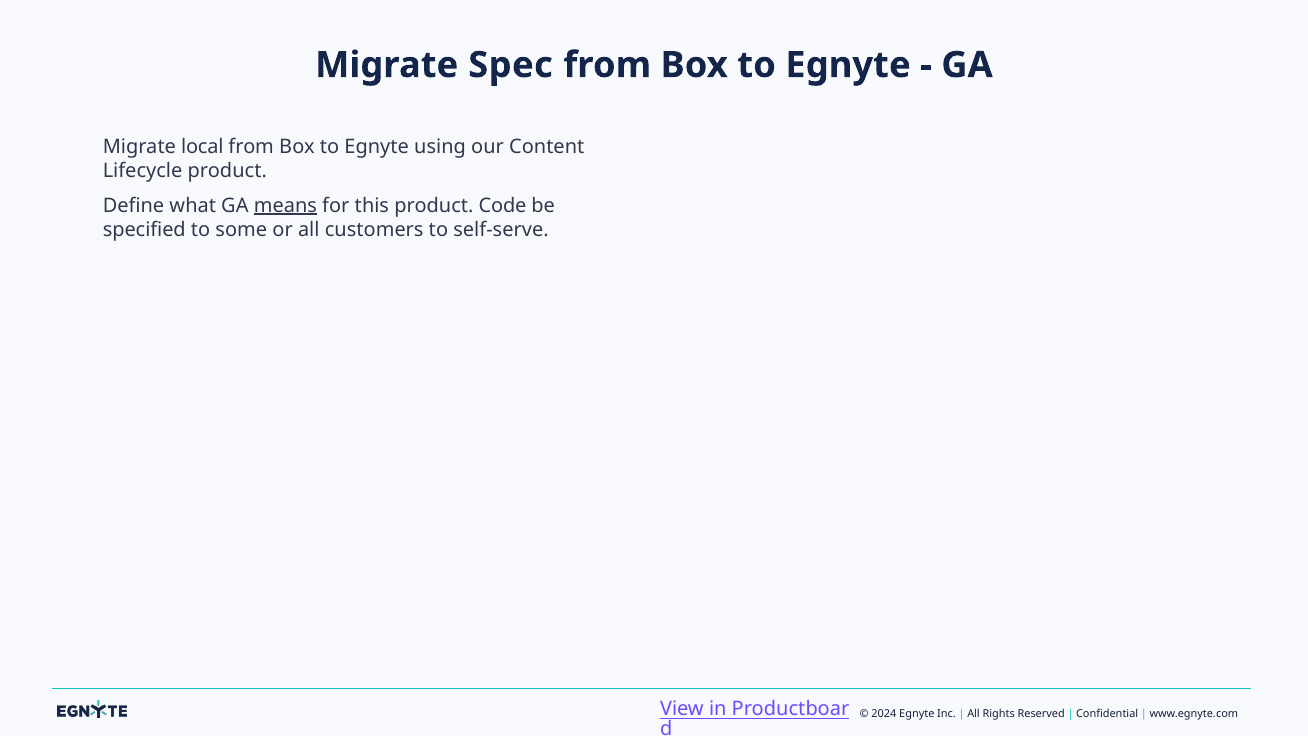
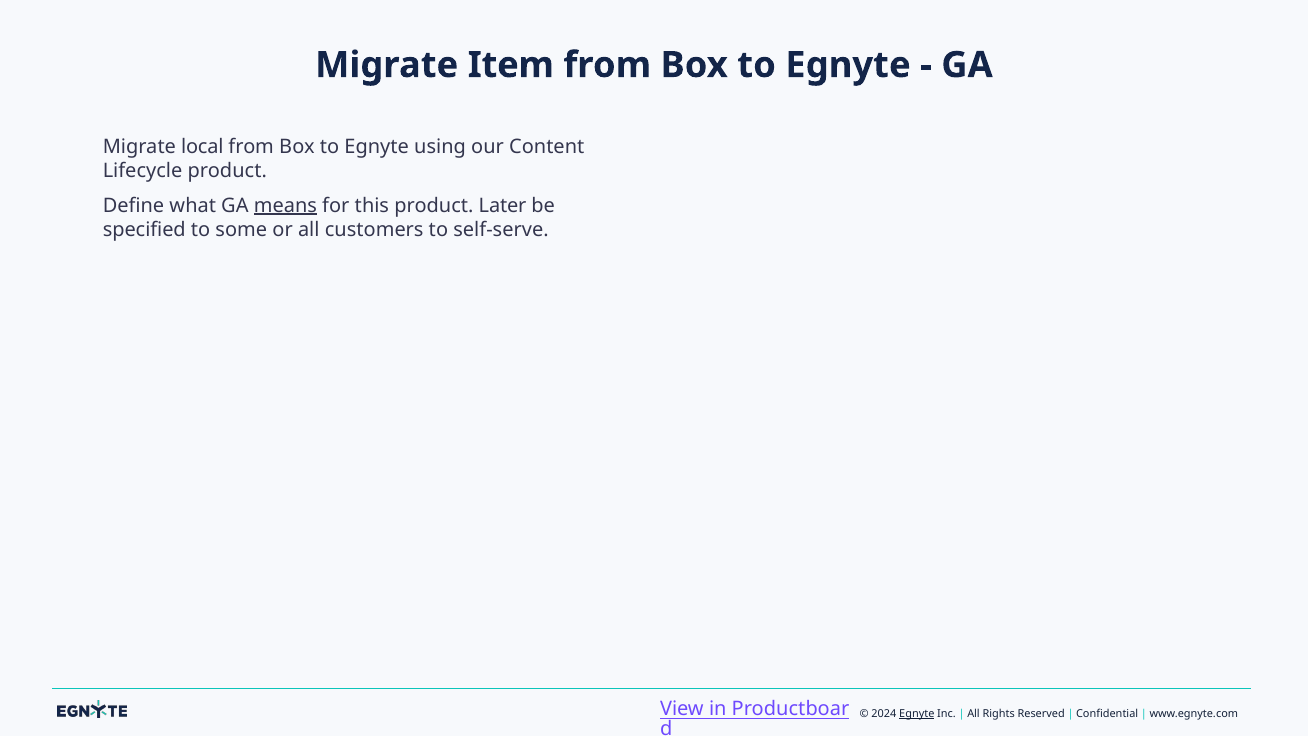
Spec: Spec -> Item
Code: Code -> Later
Egnyte at (917, 713) underline: none -> present
